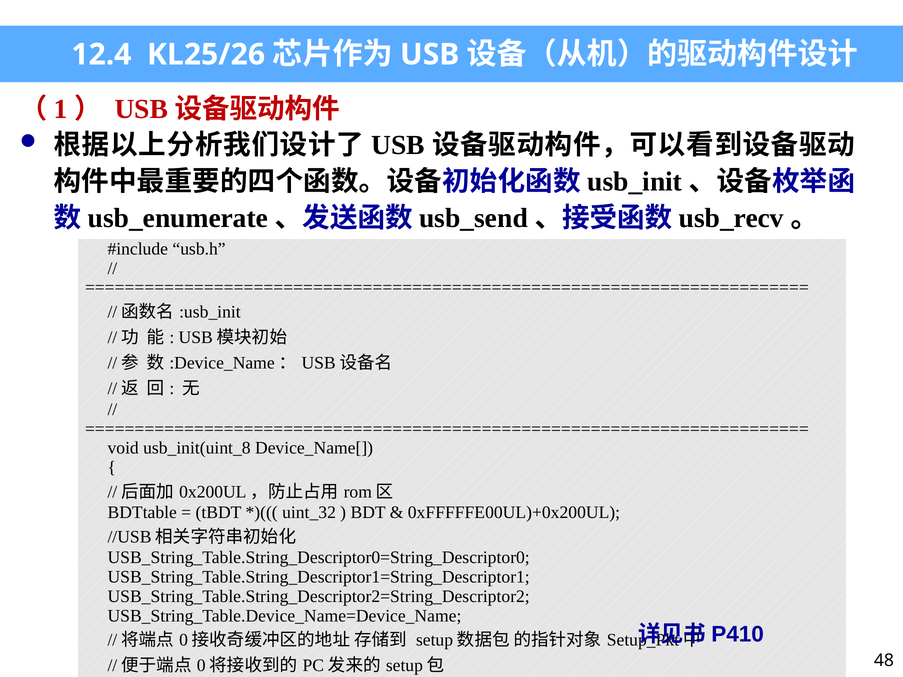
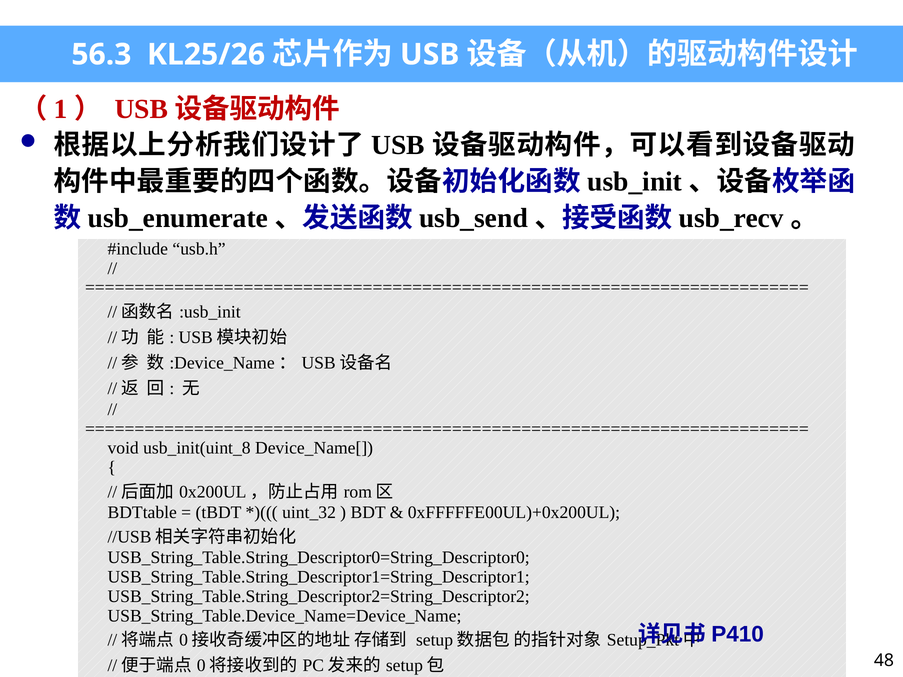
12.4: 12.4 -> 56.3
